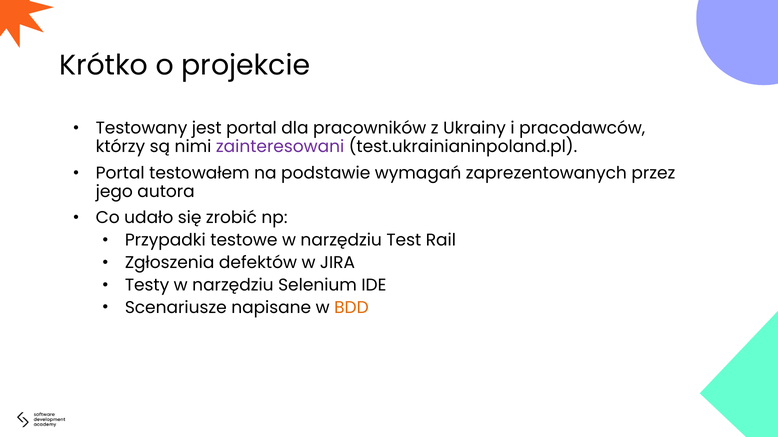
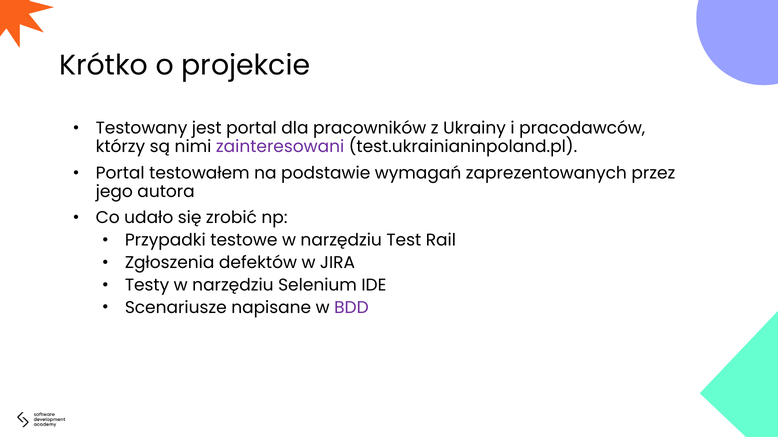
BDD colour: orange -> purple
